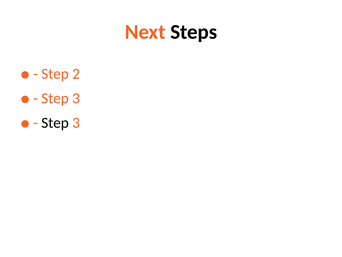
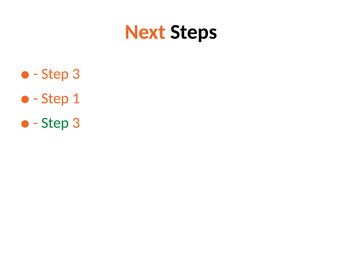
2 at (76, 74): 2 -> 3
3 at (76, 98): 3 -> 1
Step at (55, 123) colour: black -> green
